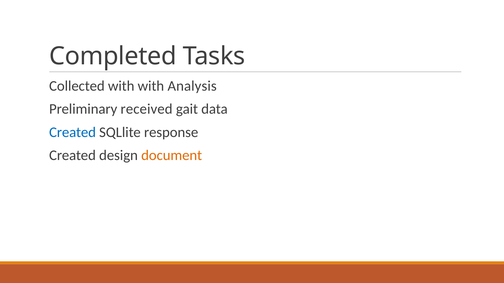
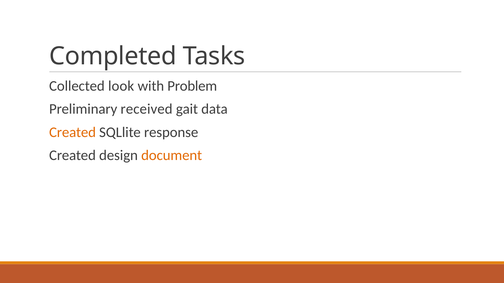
Collected with: with -> look
Analysis: Analysis -> Problem
Created at (73, 133) colour: blue -> orange
